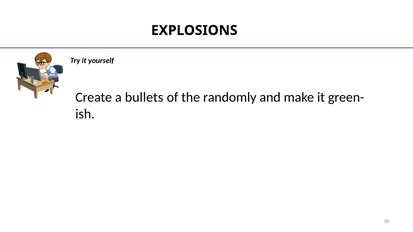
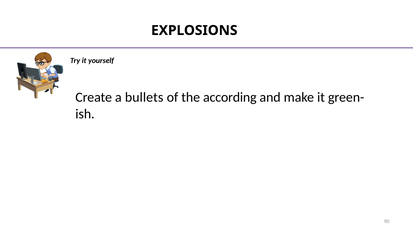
randomly: randomly -> according
